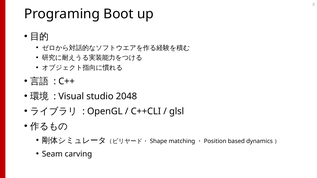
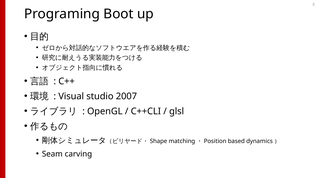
2048: 2048 -> 2007
